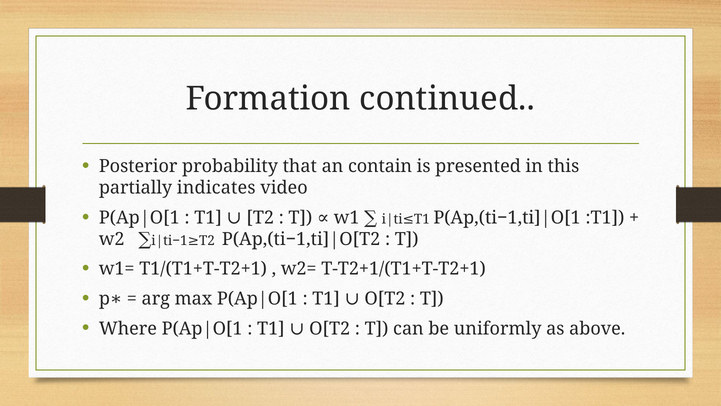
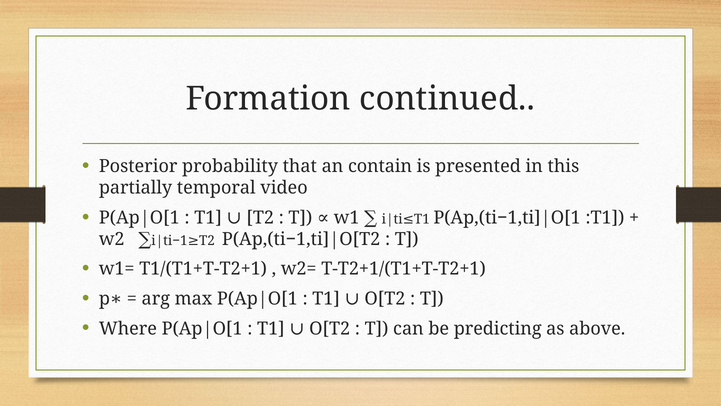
indicates: indicates -> temporal
uniformly: uniformly -> predicting
